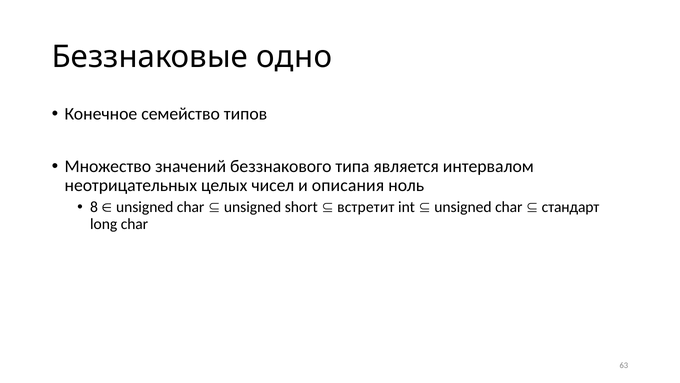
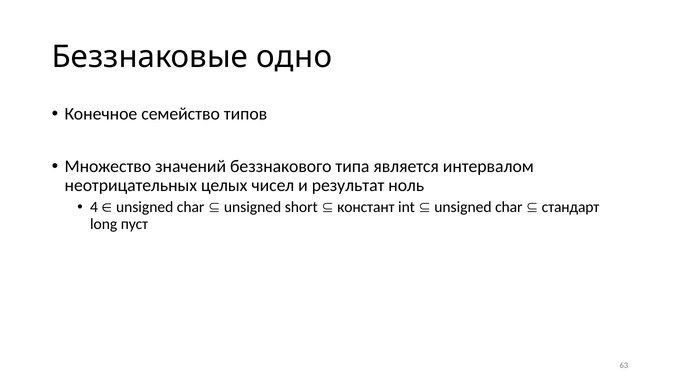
и описания: описания -> результат
8: 8 -> 4
встретит: встретит -> констант
long char: char -> пуст
